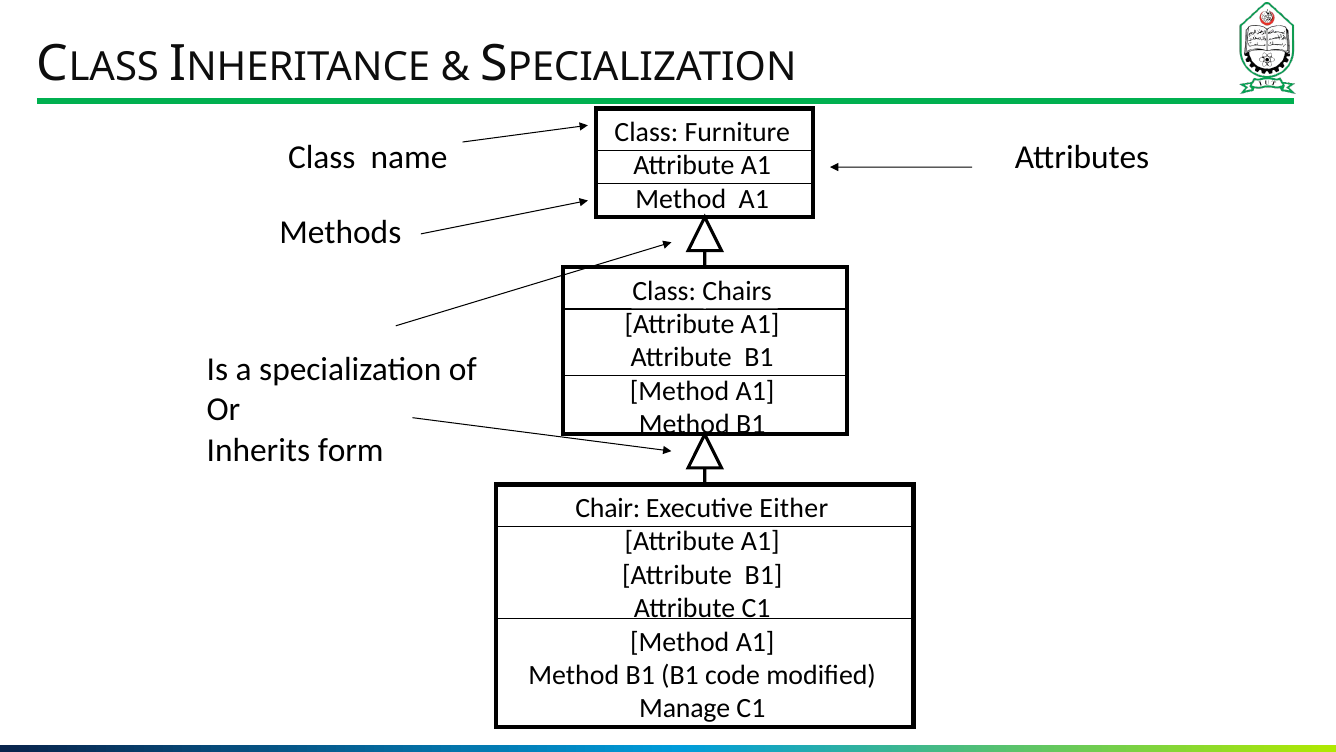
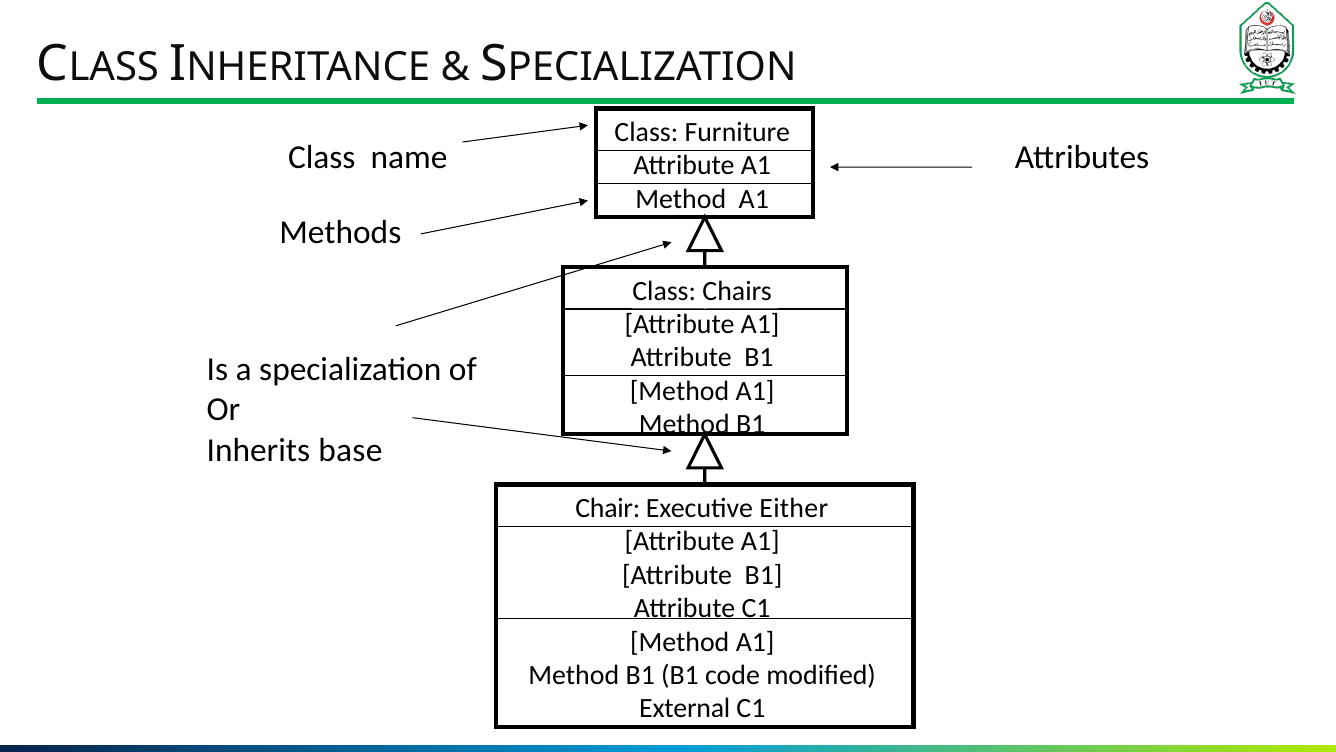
form: form -> base
Manage: Manage -> External
